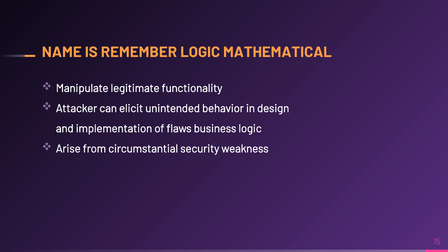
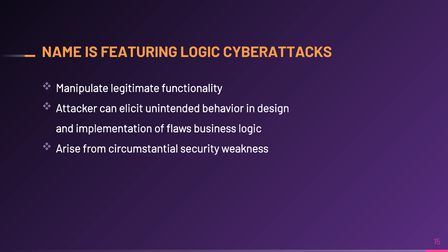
REMEMBER: REMEMBER -> FEATURING
MATHEMATICAL: MATHEMATICAL -> CYBERATTACKS
